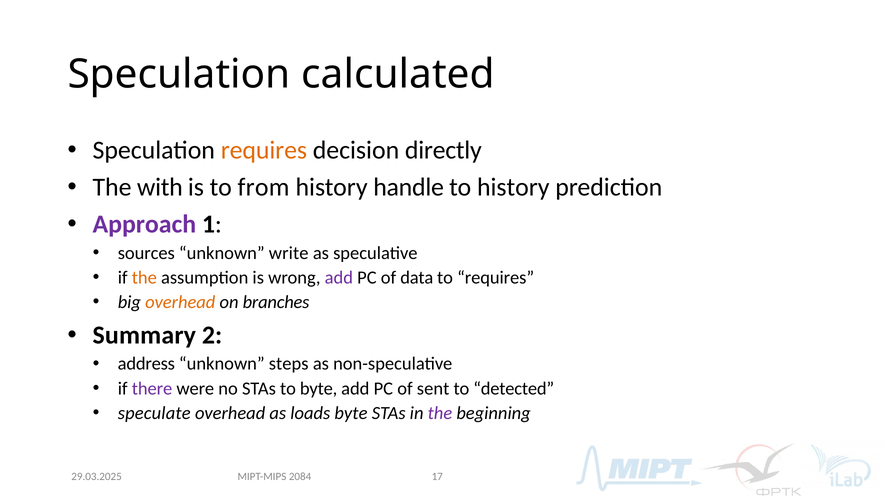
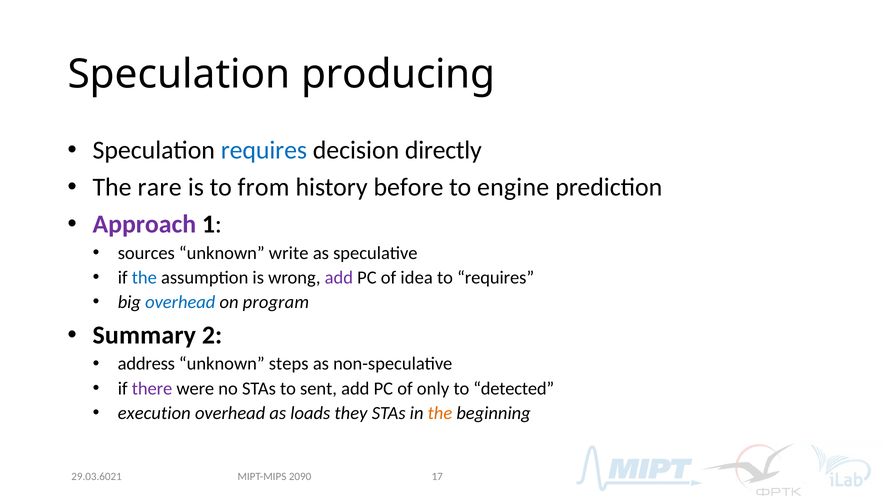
calculated: calculated -> producing
requires at (264, 150) colour: orange -> blue
with: with -> rare
handle: handle -> before
to history: history -> engine
the at (144, 278) colour: orange -> blue
data: data -> idea
overhead at (180, 302) colour: orange -> blue
branches: branches -> program
to byte: byte -> sent
sent: sent -> only
speculate: speculate -> execution
loads byte: byte -> they
the at (440, 413) colour: purple -> orange
29.03.2025: 29.03.2025 -> 29.03.6021
2084: 2084 -> 2090
